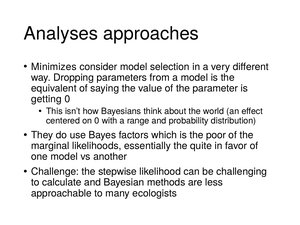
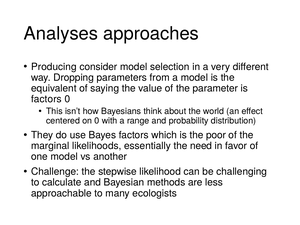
Minimizes: Minimizes -> Producing
getting at (46, 99): getting -> factors
quite: quite -> need
